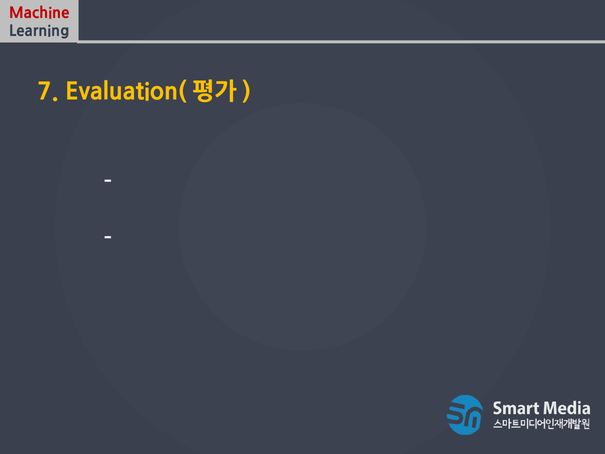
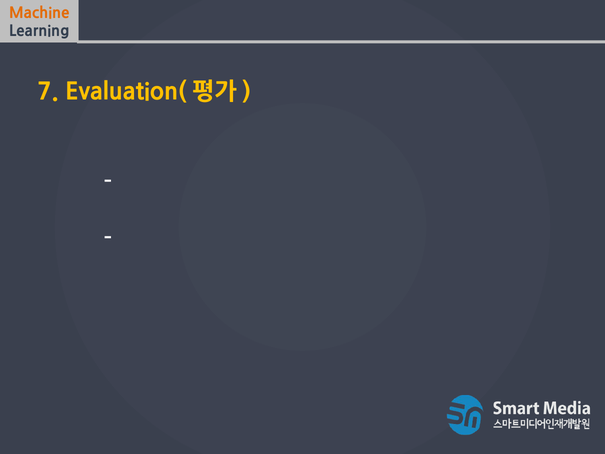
Machine colour: red -> orange
